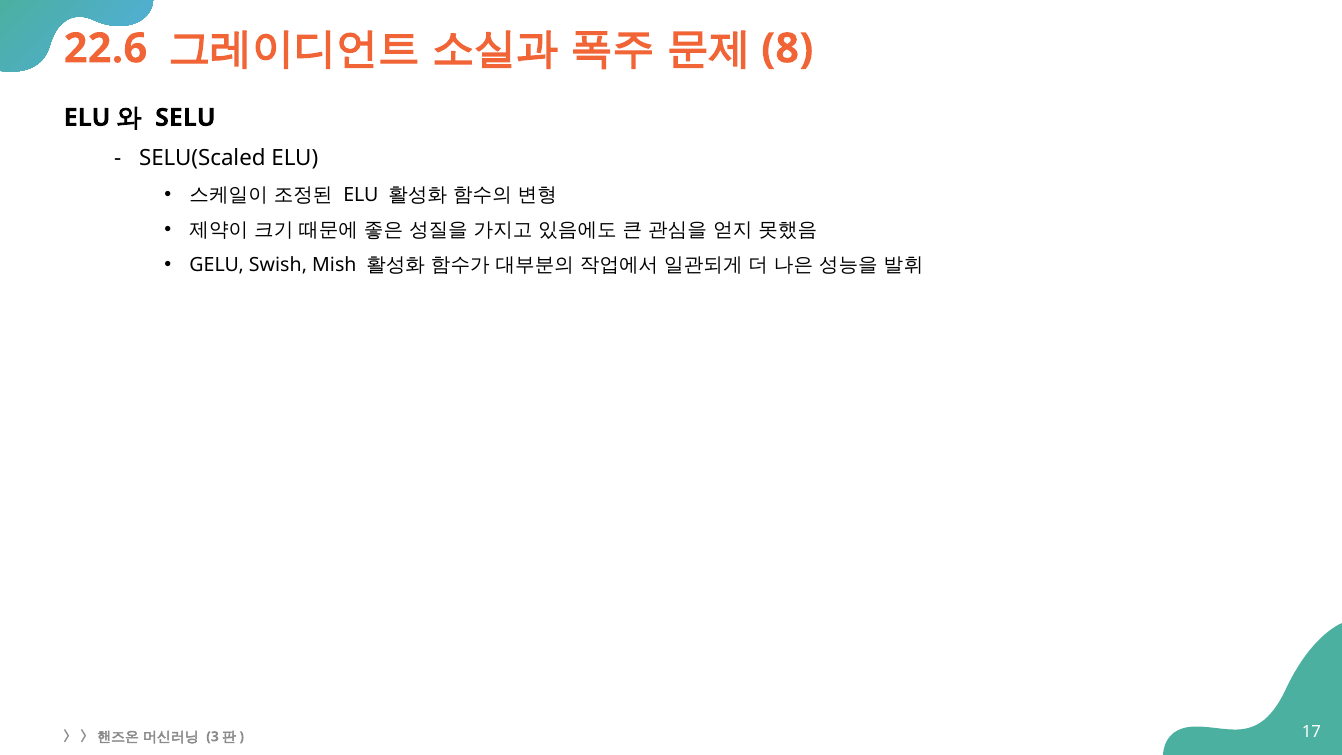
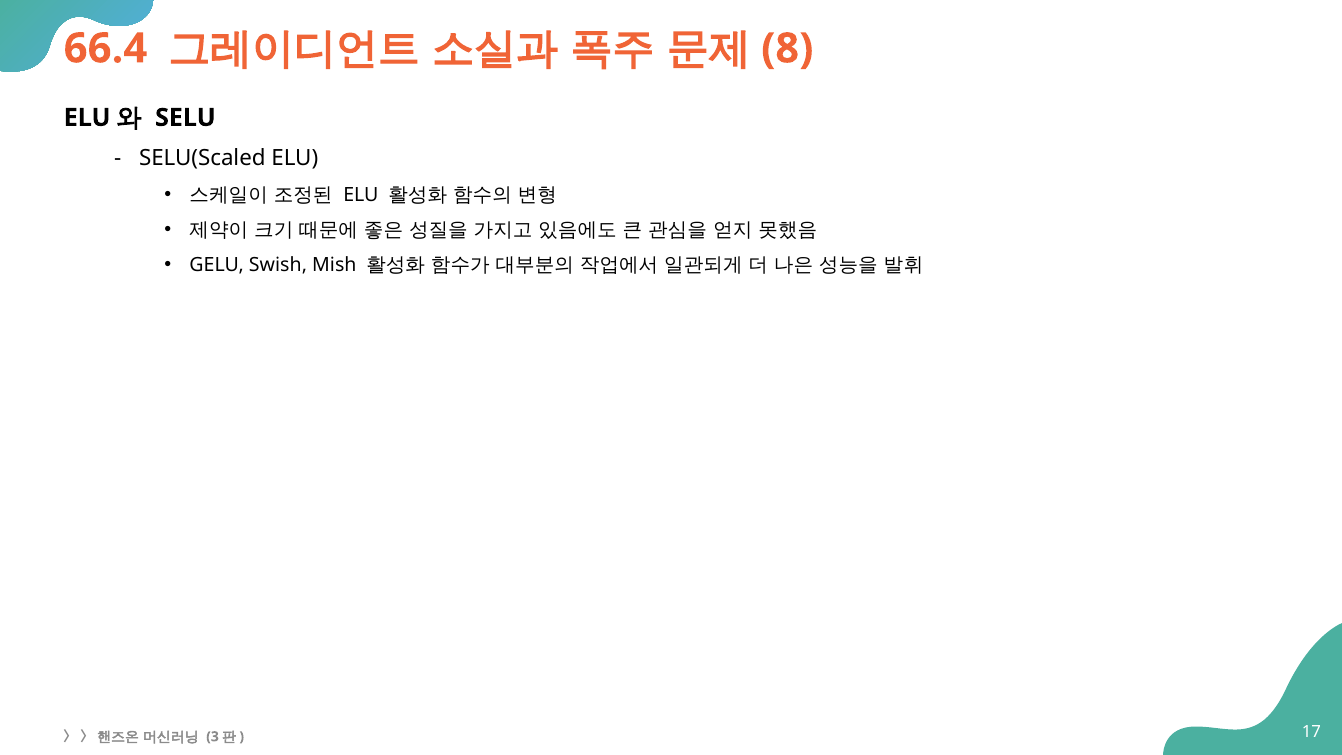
22.6: 22.6 -> 66.4
